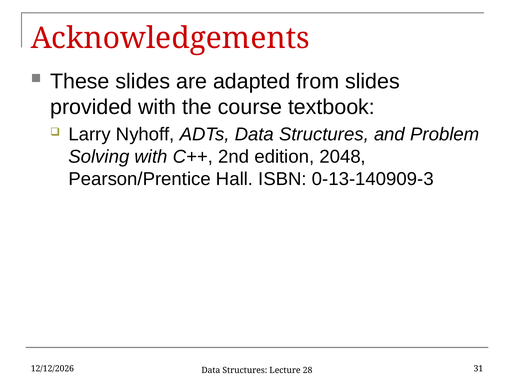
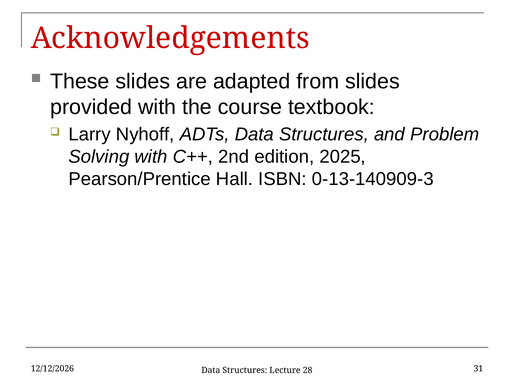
2048: 2048 -> 2025
